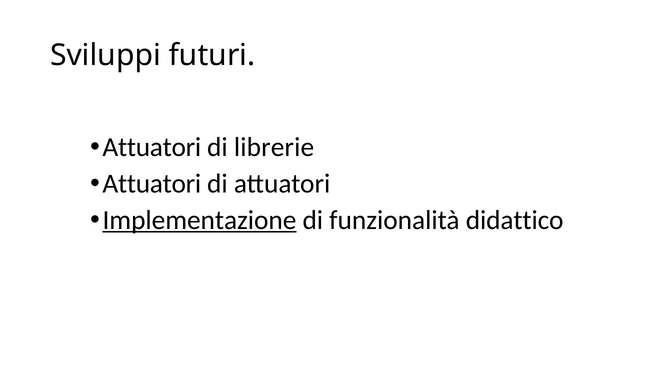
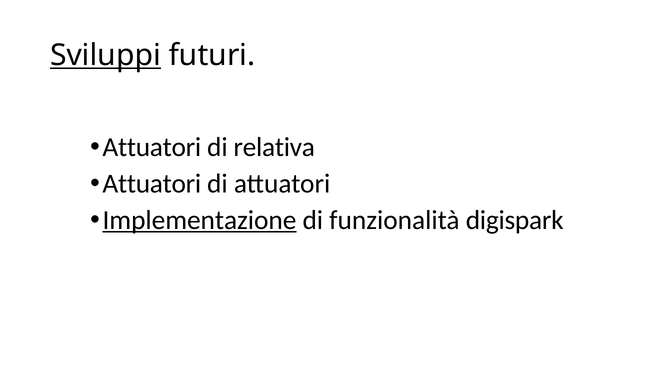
Sviluppi underline: none -> present
librerie: librerie -> relativa
didattico: didattico -> digispark
